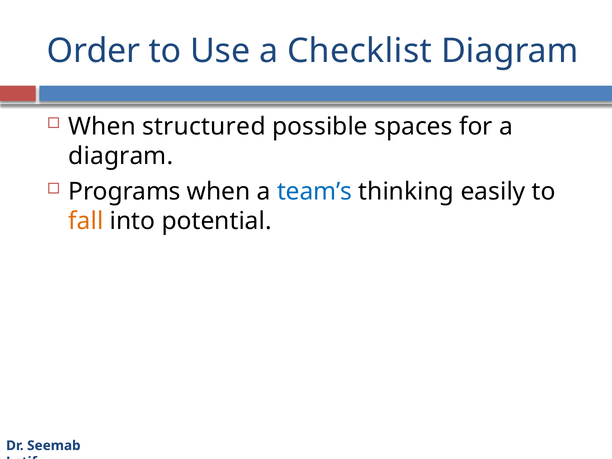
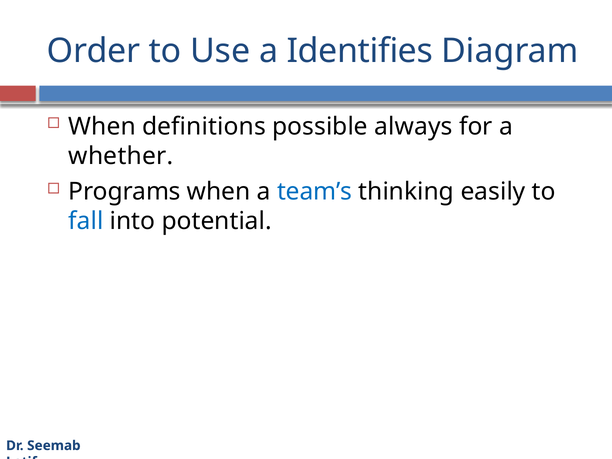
Checklist: Checklist -> Identifies
structured: structured -> definitions
spaces: spaces -> always
diagram at (121, 156): diagram -> whether
fall colour: orange -> blue
